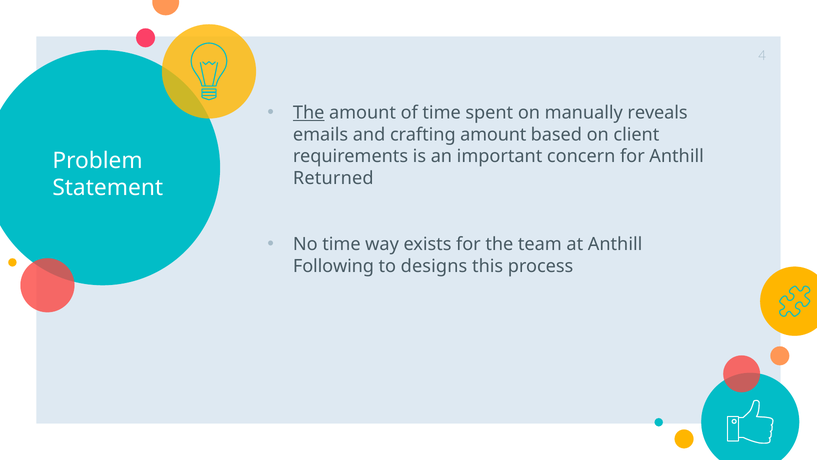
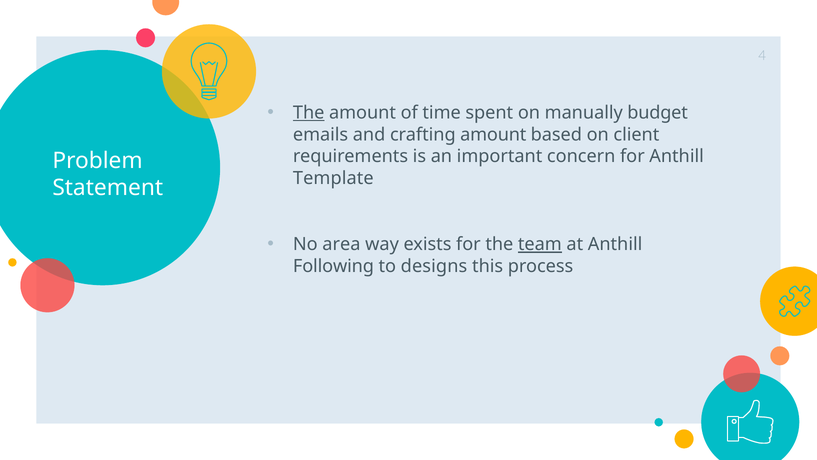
reveals: reveals -> budget
Returned: Returned -> Template
No time: time -> area
team underline: none -> present
